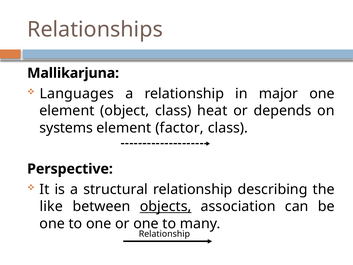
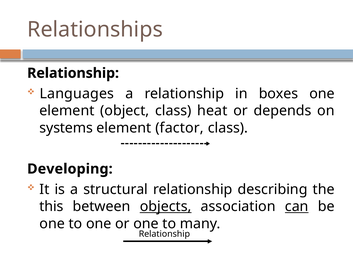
Mallikarjuna at (73, 73): Mallikarjuna -> Relationship
major: major -> boxes
Perspective: Perspective -> Developing
like: like -> this
can underline: none -> present
